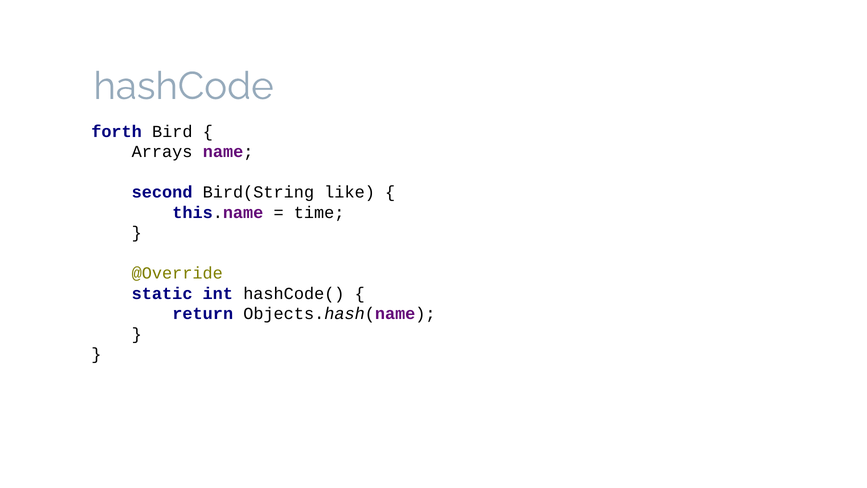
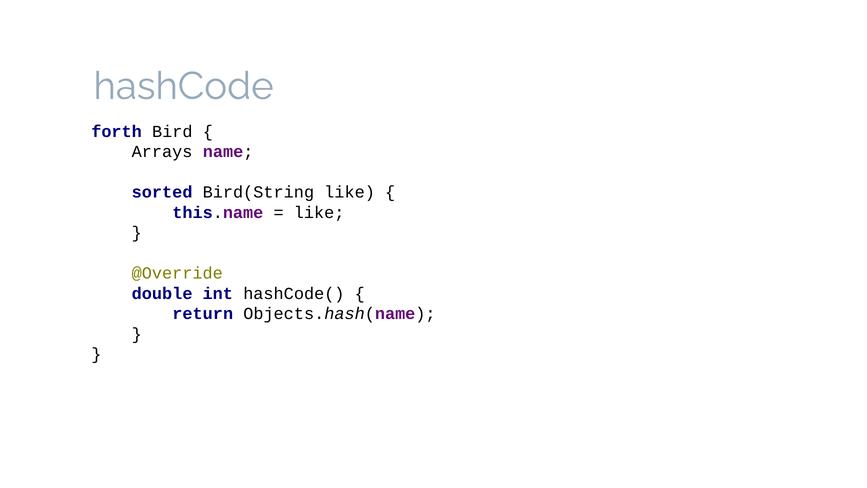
second: second -> sorted
time at (319, 213): time -> like
static: static -> double
